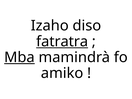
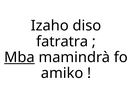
fatratra underline: present -> none
